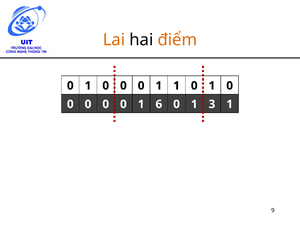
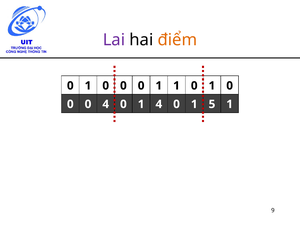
Lai colour: orange -> purple
0 at (106, 104): 0 -> 4
1 6: 6 -> 4
3: 3 -> 5
